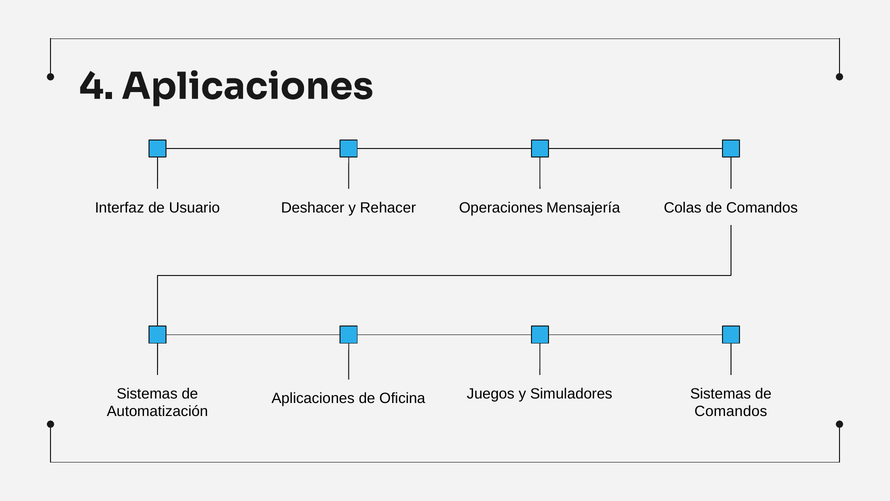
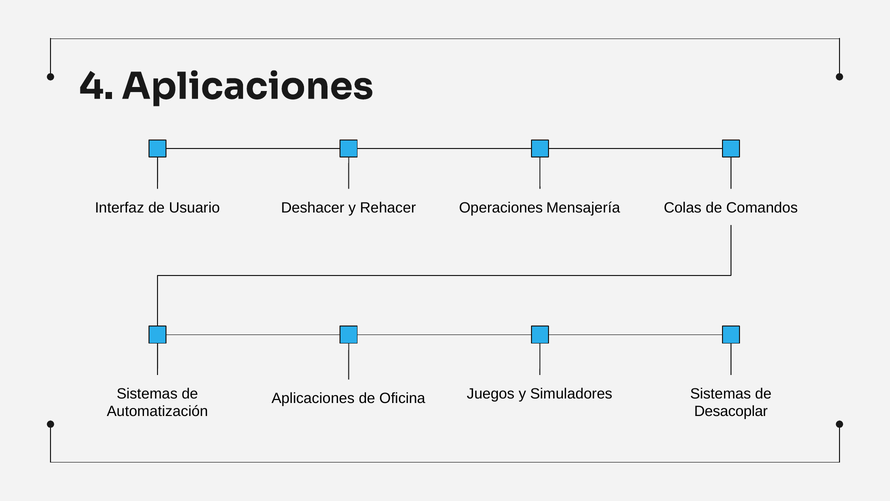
Comandos at (731, 411): Comandos -> Desacoplar
